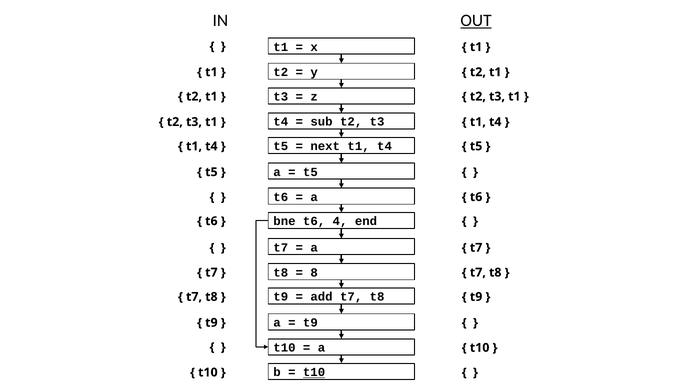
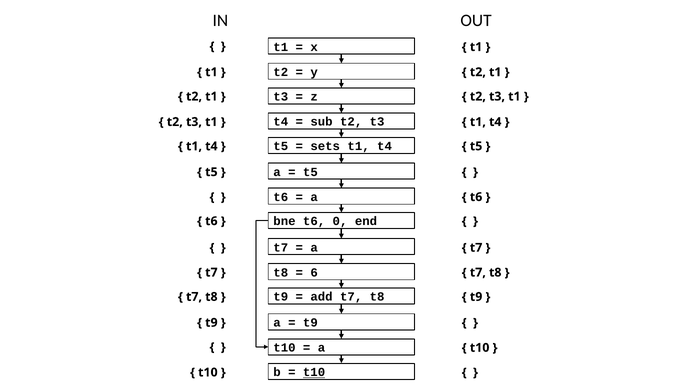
OUT underline: present -> none
next: next -> sets
4: 4 -> 0
8: 8 -> 6
